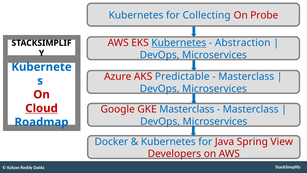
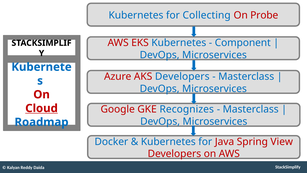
Kubernetes at (179, 43) underline: present -> none
Abstraction: Abstraction -> Component
AKS Predictable: Predictable -> Developers
GKE Masterclass: Masterclass -> Recognizes
